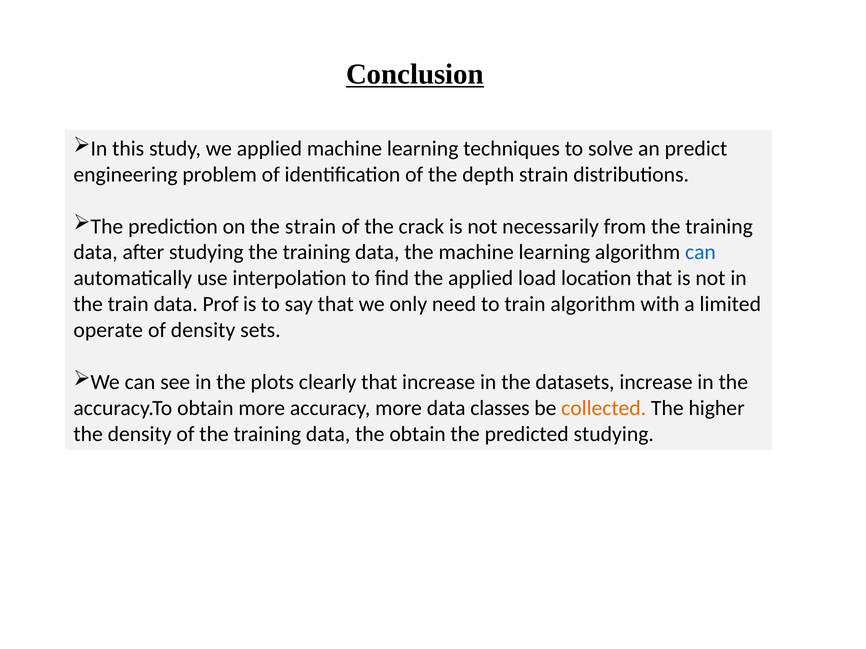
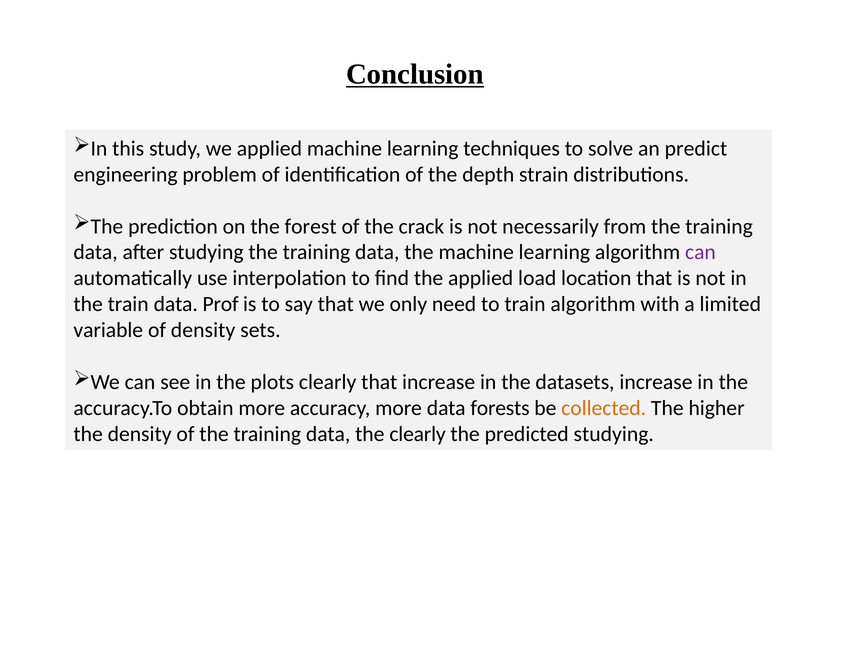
the strain: strain -> forest
can at (700, 253) colour: blue -> purple
operate: operate -> variable
classes: classes -> forests
the obtain: obtain -> clearly
